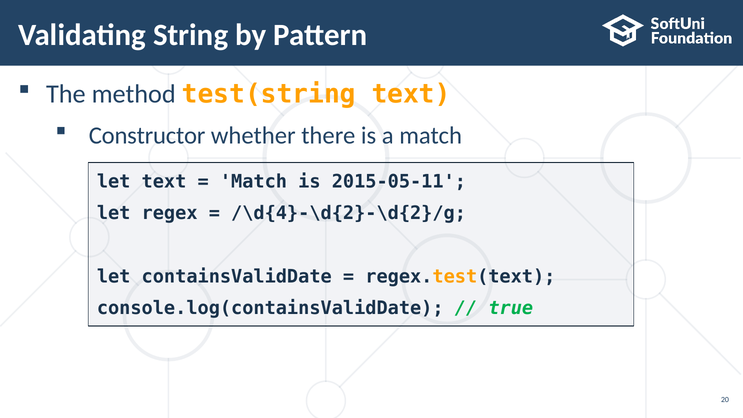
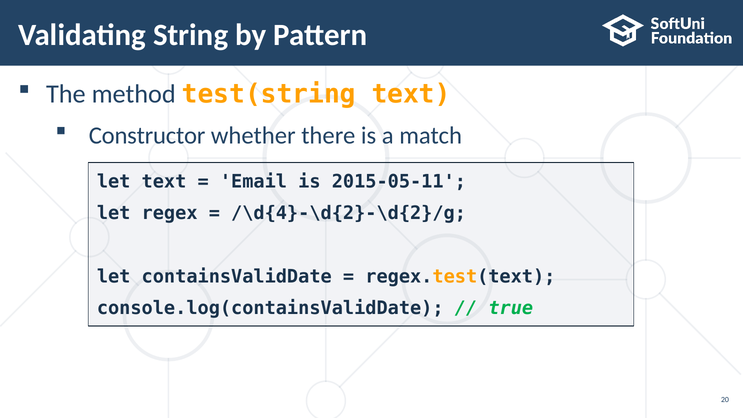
Match at (253, 182): Match -> Email
